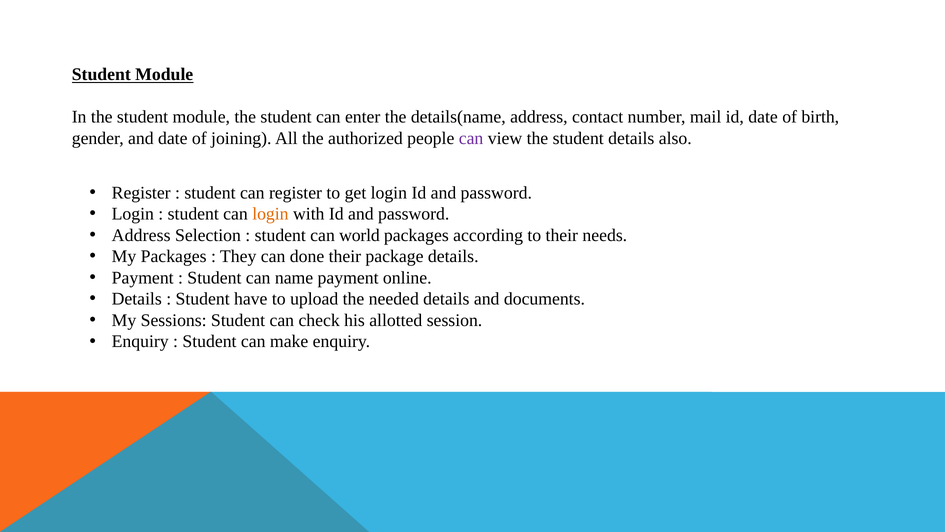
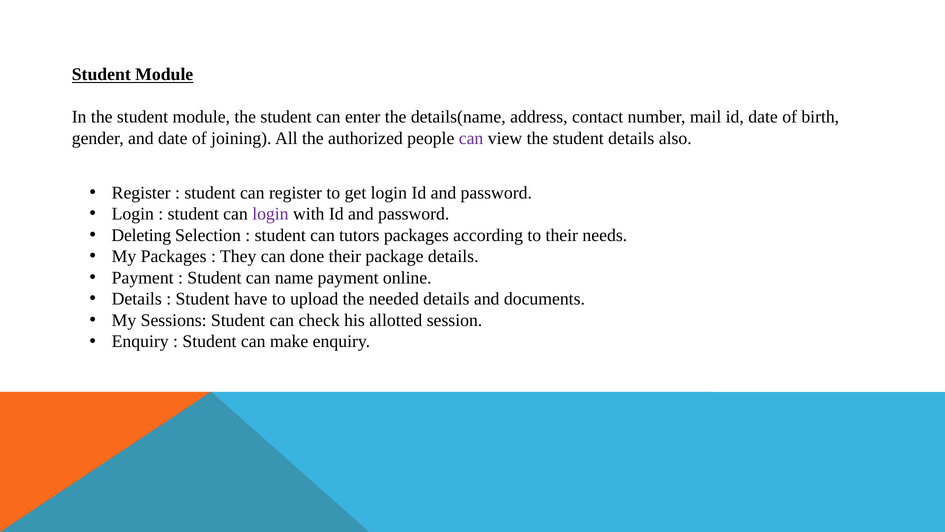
login at (270, 214) colour: orange -> purple
Address at (141, 235): Address -> Deleting
world: world -> tutors
